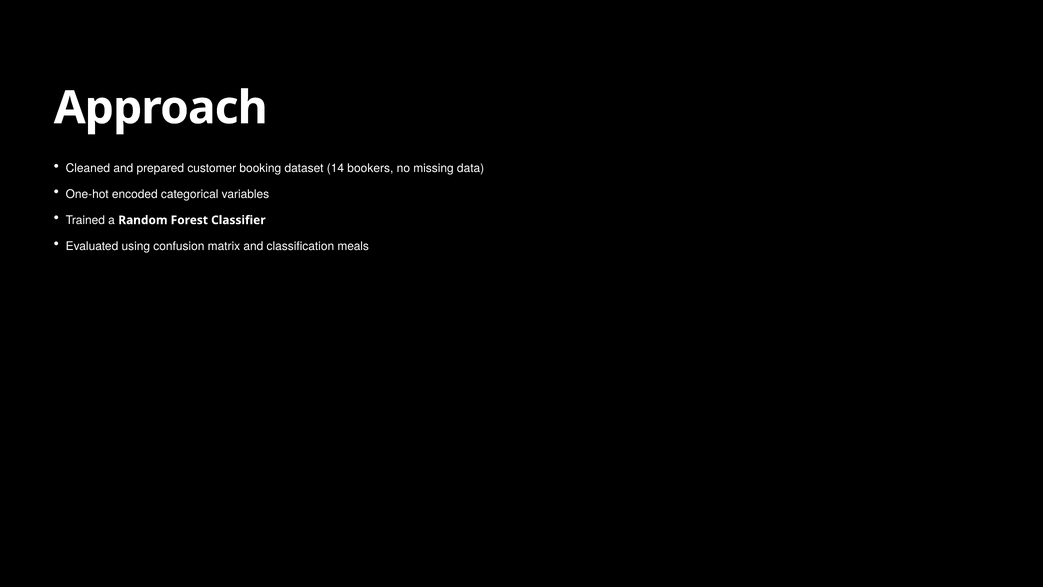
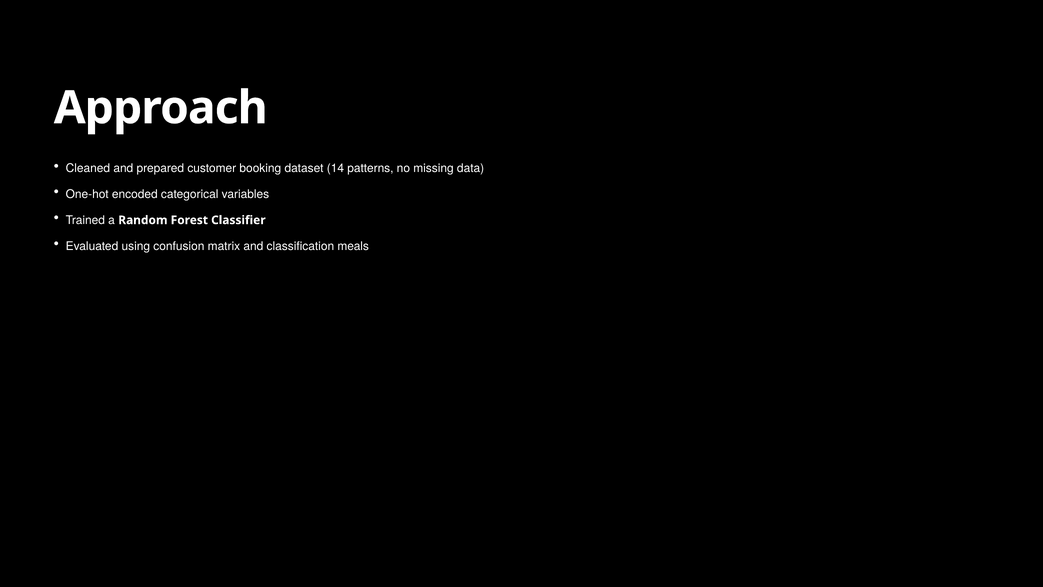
bookers: bookers -> patterns
